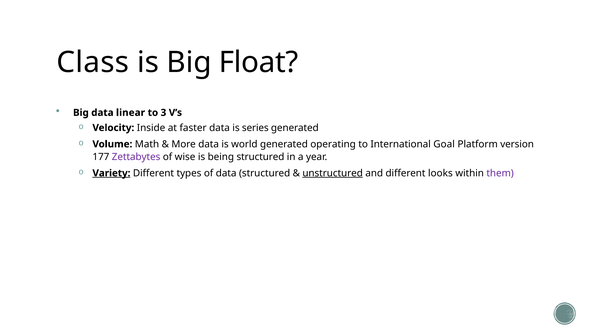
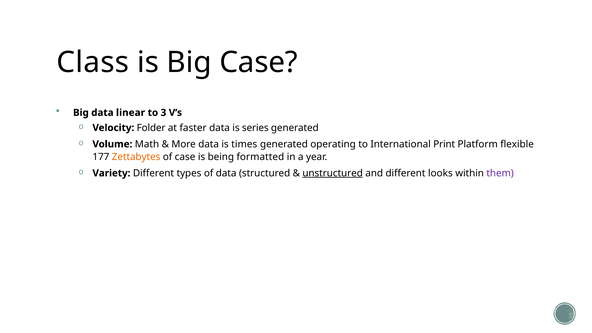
Big Float: Float -> Case
Inside: Inside -> Folder
world: world -> times
Goal: Goal -> Print
version: version -> flexible
Zettabytes colour: purple -> orange
of wise: wise -> case
being structured: structured -> formatted
Variety underline: present -> none
